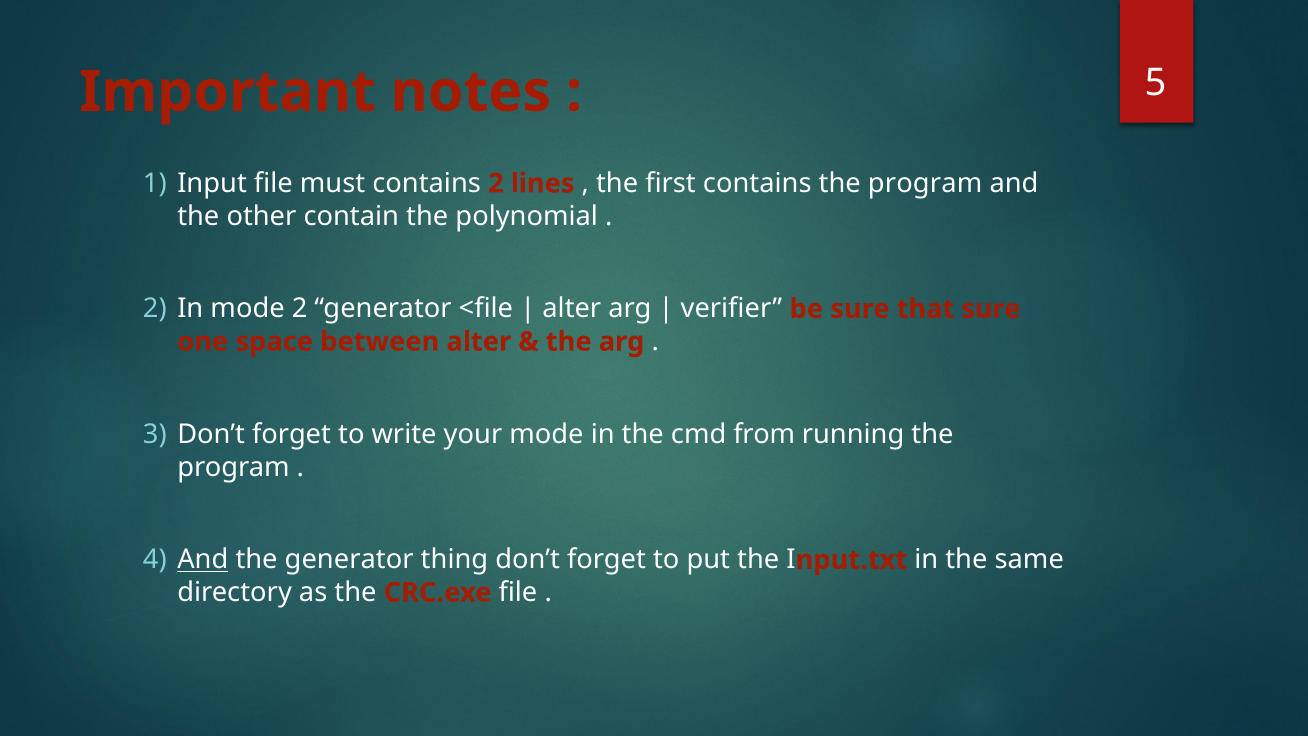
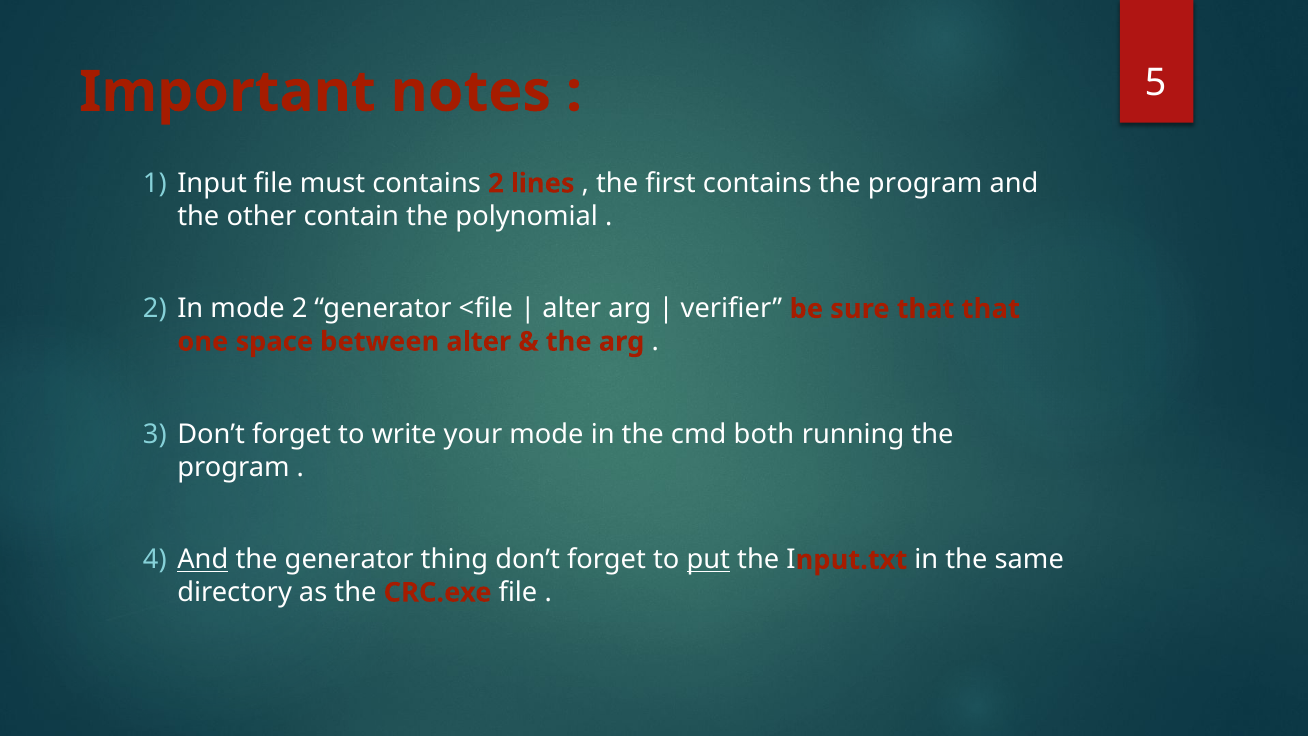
that sure: sure -> that
from: from -> both
put underline: none -> present
